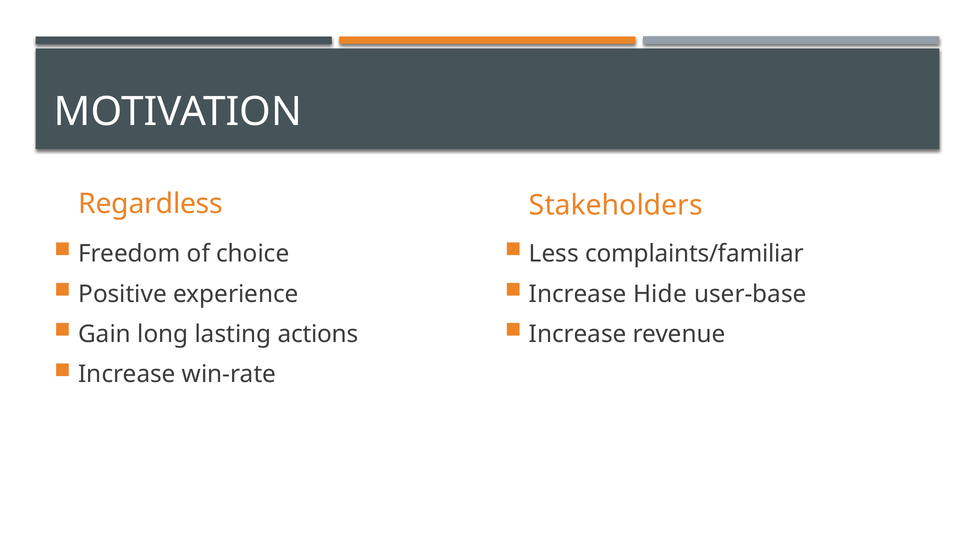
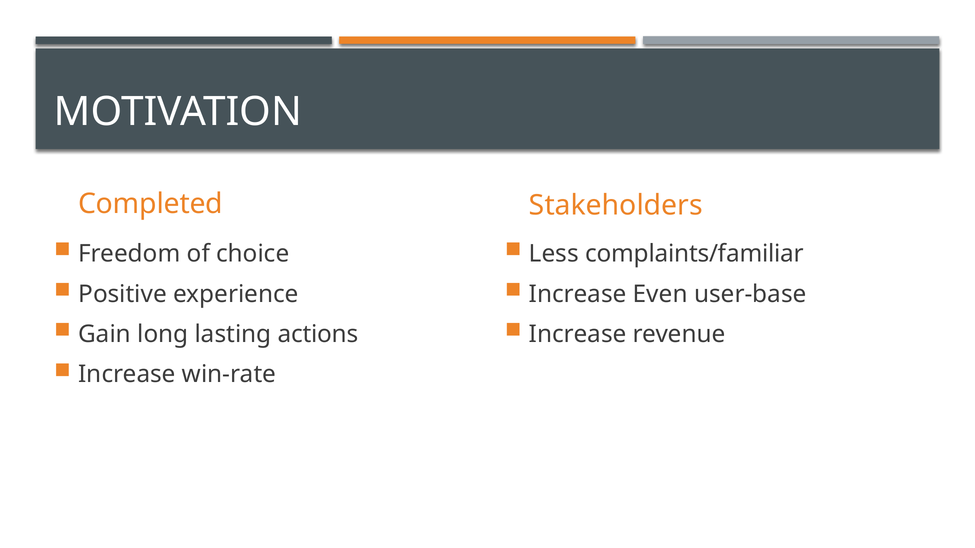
Regardless: Regardless -> Completed
Hide: Hide -> Even
